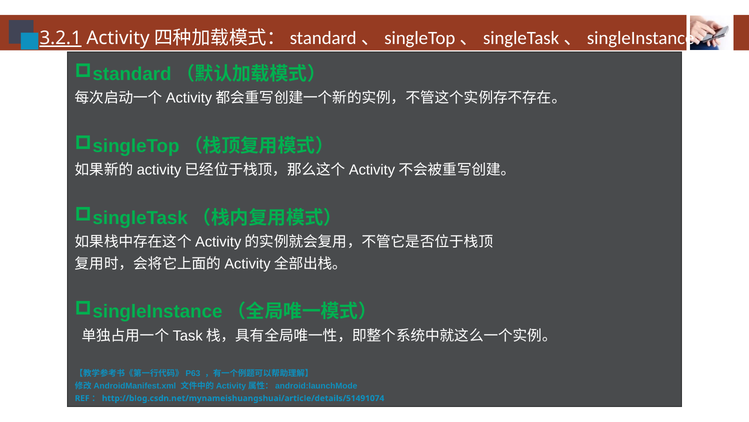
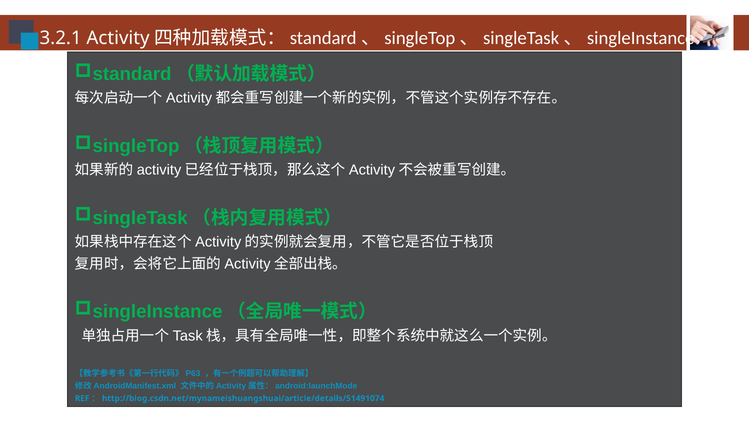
3.2.1 underline: present -> none
